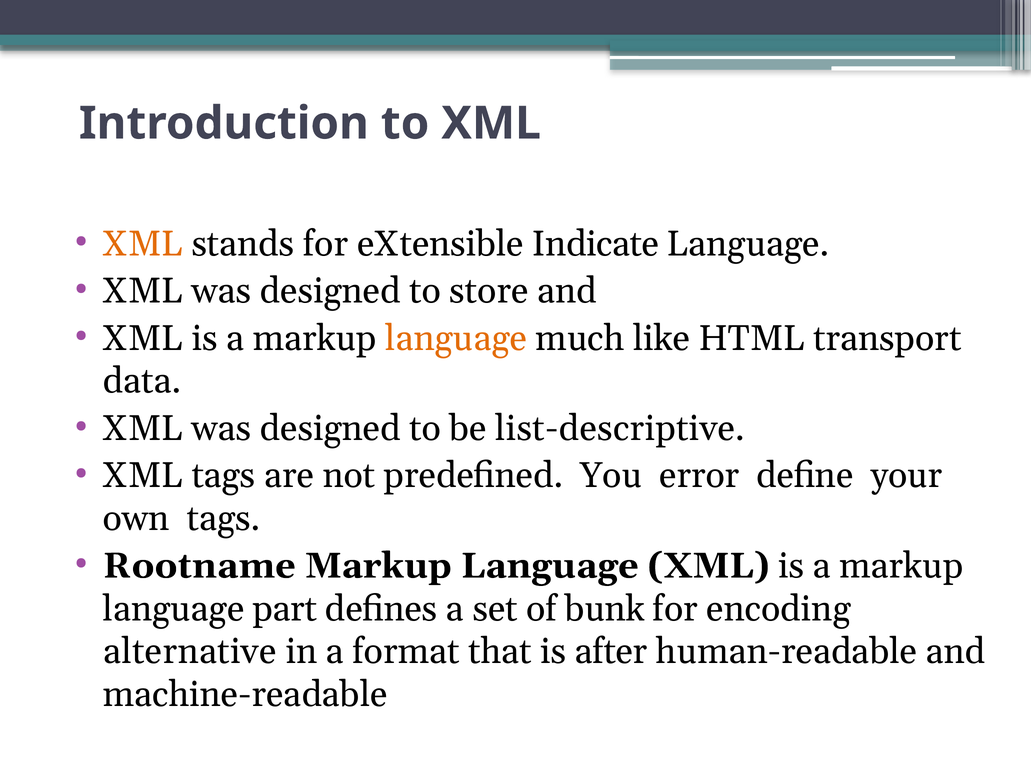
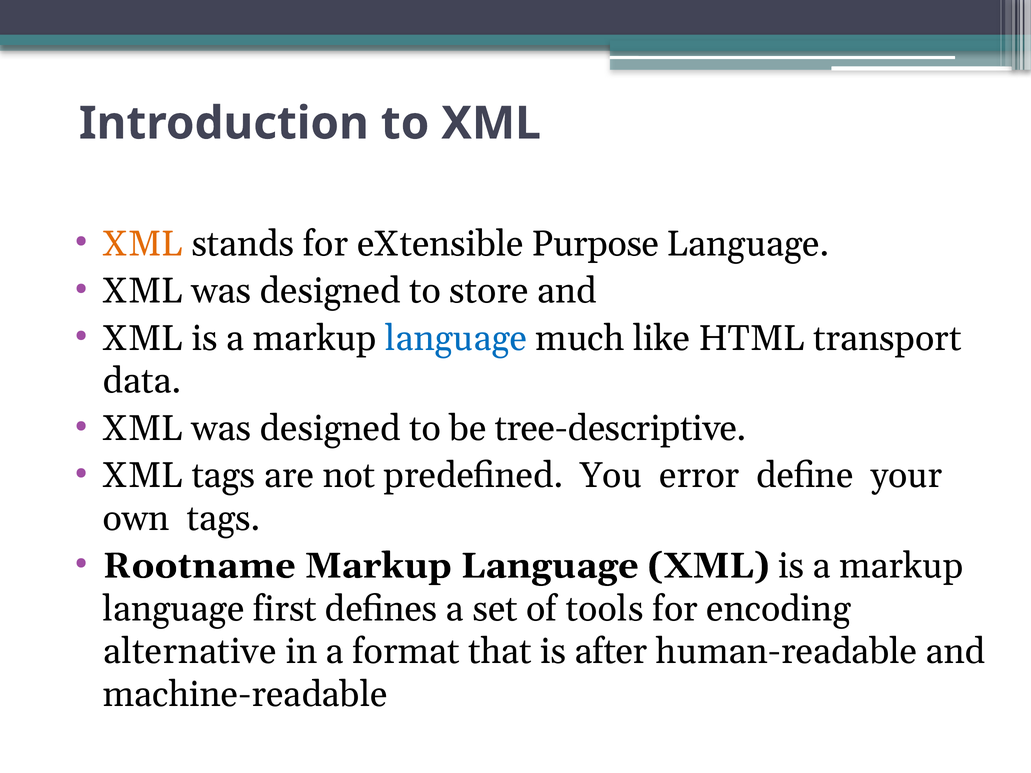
Indicate: Indicate -> Purpose
language at (456, 338) colour: orange -> blue
list-descriptive: list-descriptive -> tree-descriptive
part: part -> first
bunk: bunk -> tools
